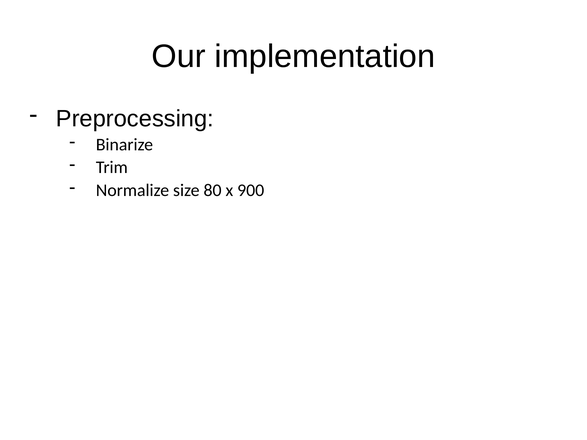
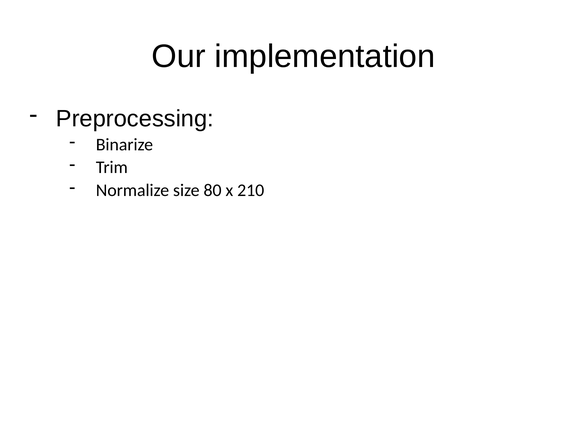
900: 900 -> 210
